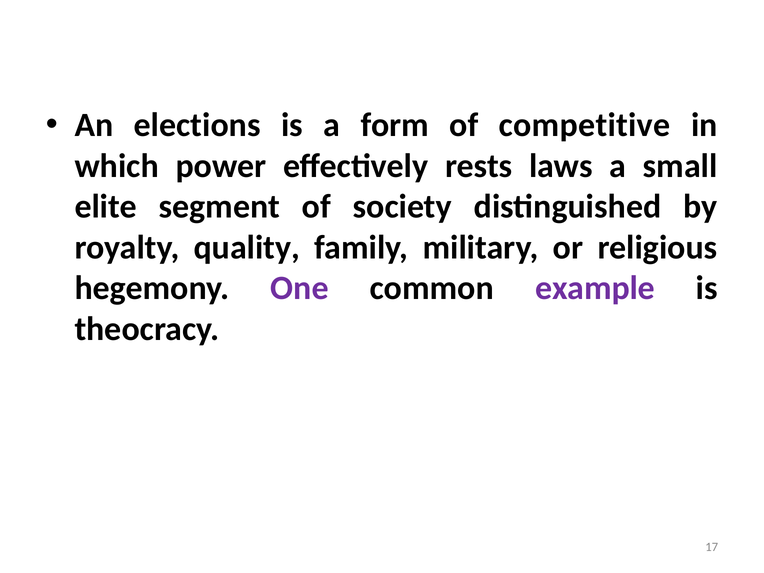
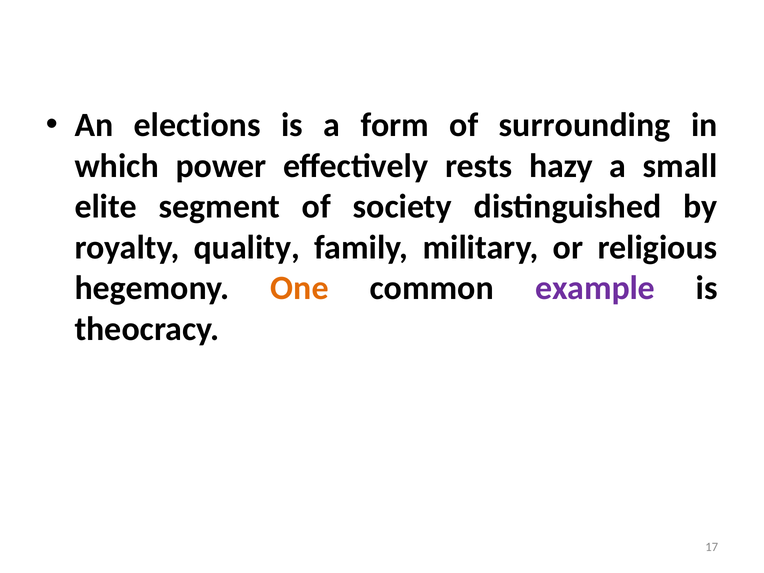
competitive: competitive -> surrounding
laws: laws -> hazy
One colour: purple -> orange
